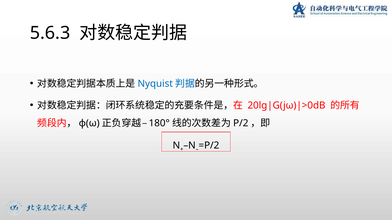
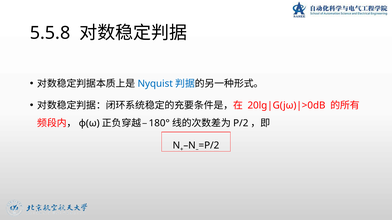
5.6.3: 5.6.3 -> 5.5.8
